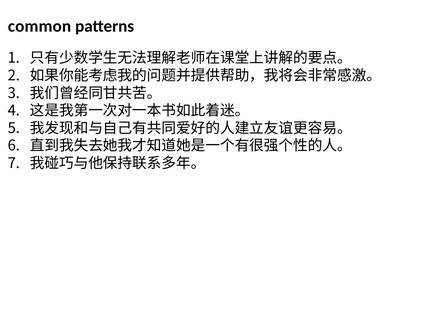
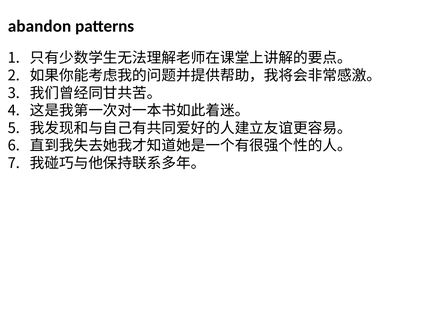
common: common -> abandon
